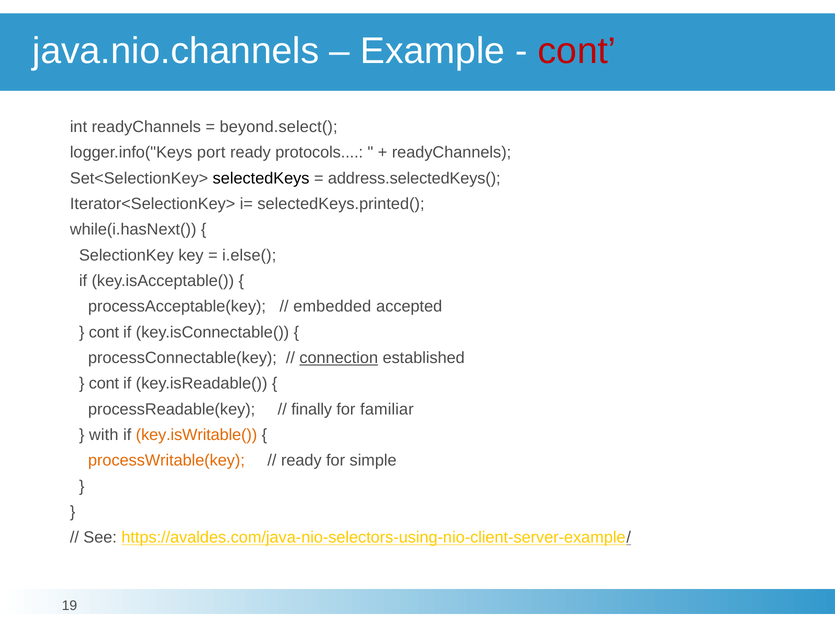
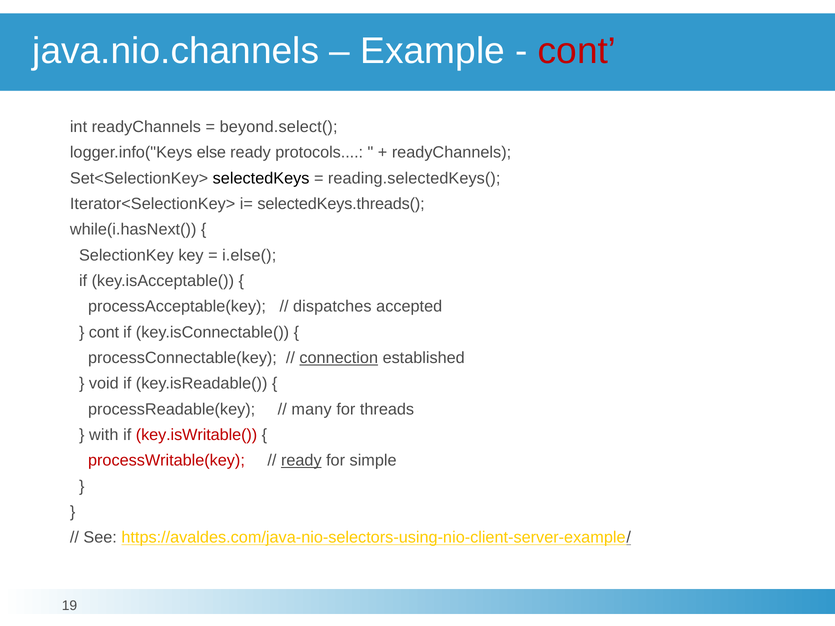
port: port -> else
address.selectedKeys(: address.selectedKeys( -> reading.selectedKeys(
selectedKeys.printed(: selectedKeys.printed( -> selectedKeys.threads(
embedded: embedded -> dispatches
cont at (104, 384): cont -> void
finally: finally -> many
familiar: familiar -> threads
key.isWritable( colour: orange -> red
processWritable(key colour: orange -> red
ready at (301, 461) underline: none -> present
